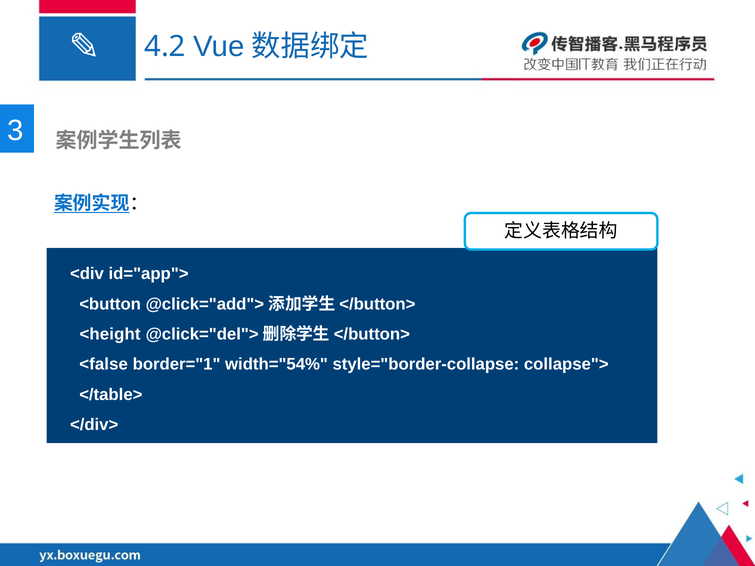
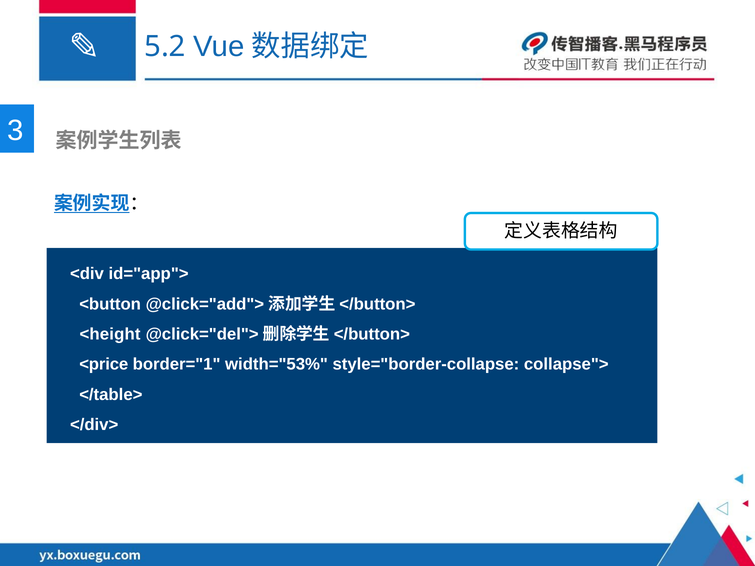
4.2: 4.2 -> 5.2
<false: <false -> <price
width="54%: width="54% -> width="53%
